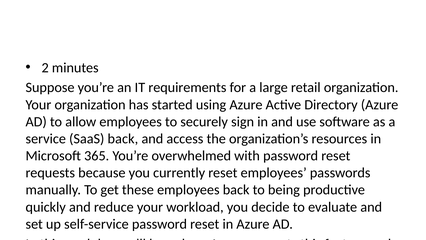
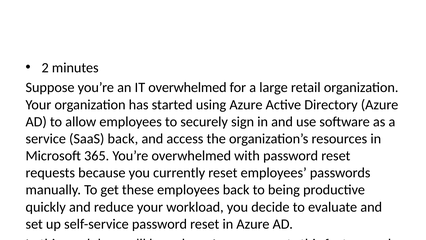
IT requirements: requirements -> overwhelmed
